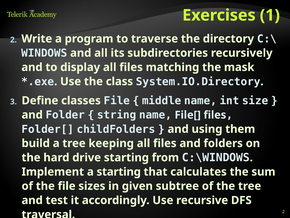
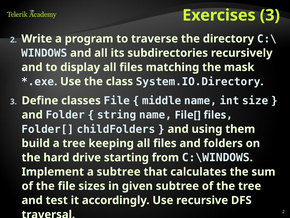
Exercises 1: 1 -> 3
a starting: starting -> subtree
